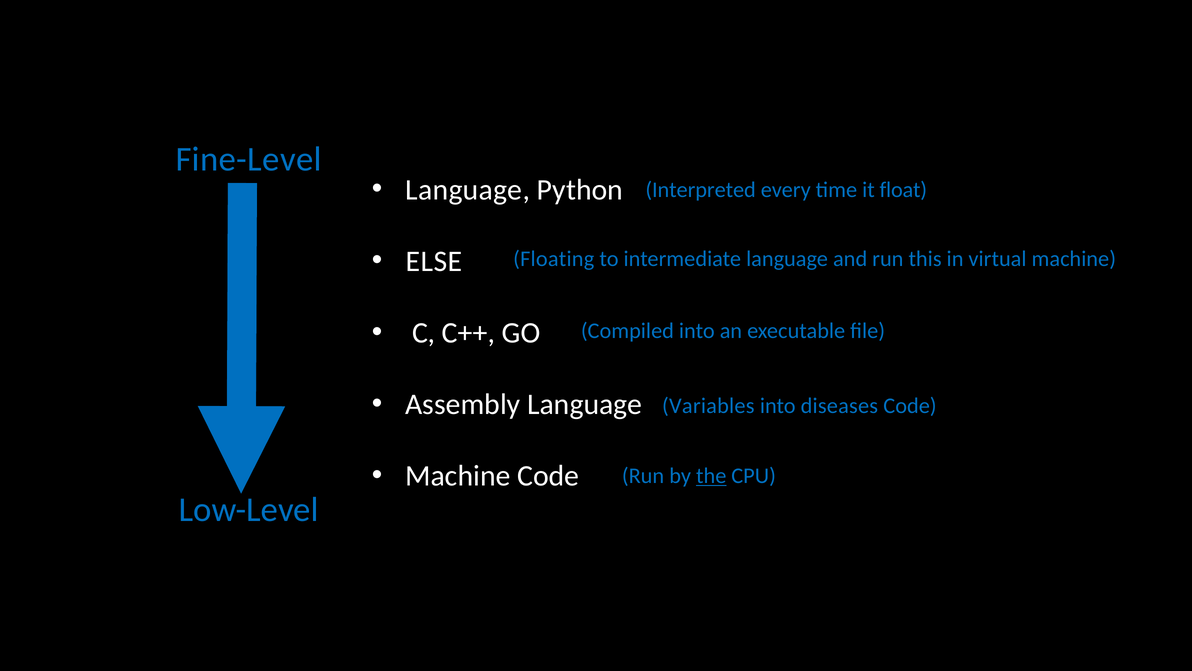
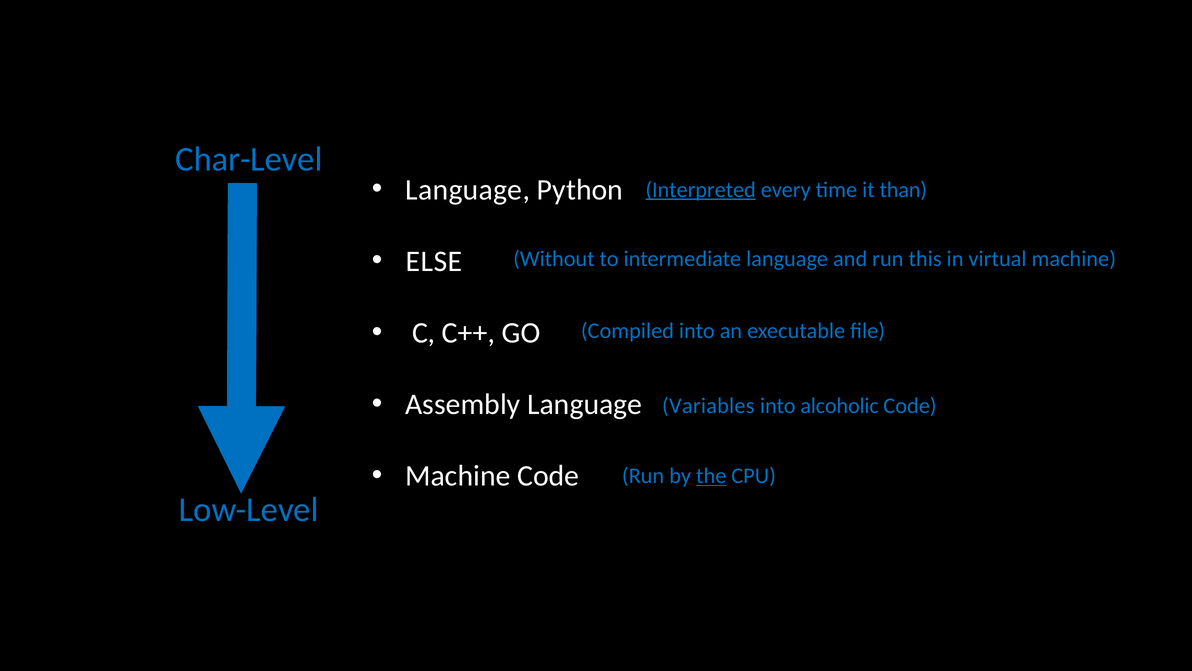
Fine-Level: Fine-Level -> Char-Level
Interpreted underline: none -> present
float: float -> than
Floating: Floating -> Without
diseases: diseases -> alcoholic
